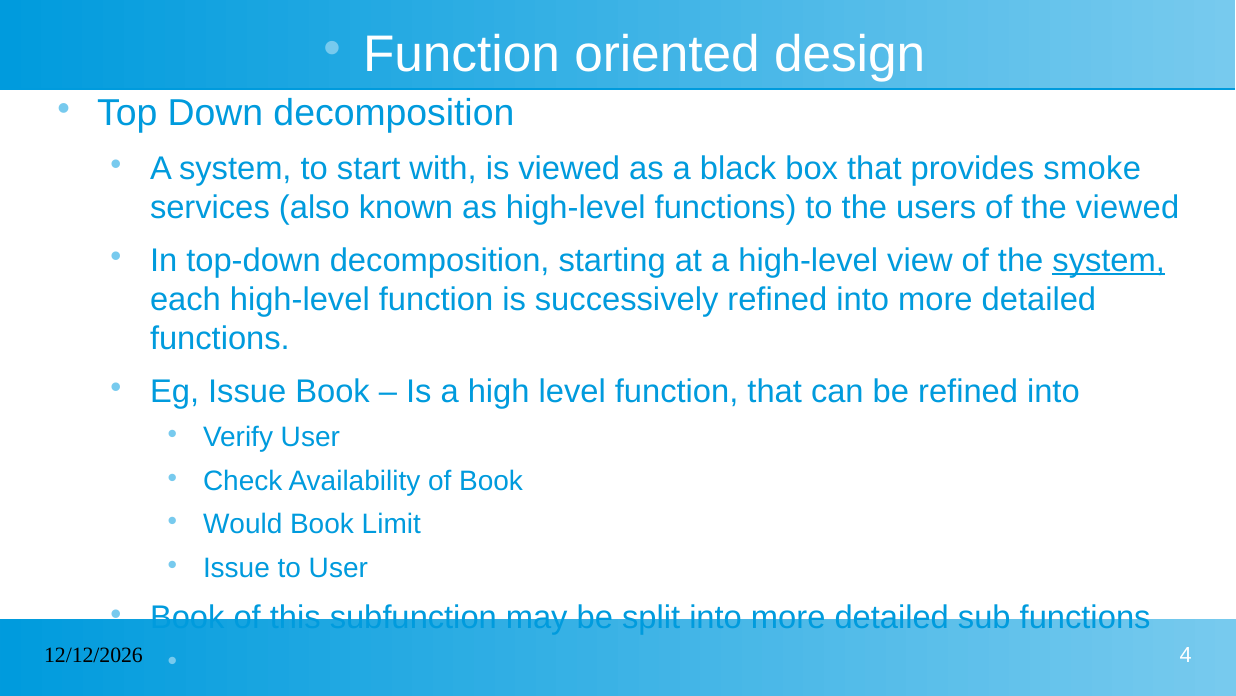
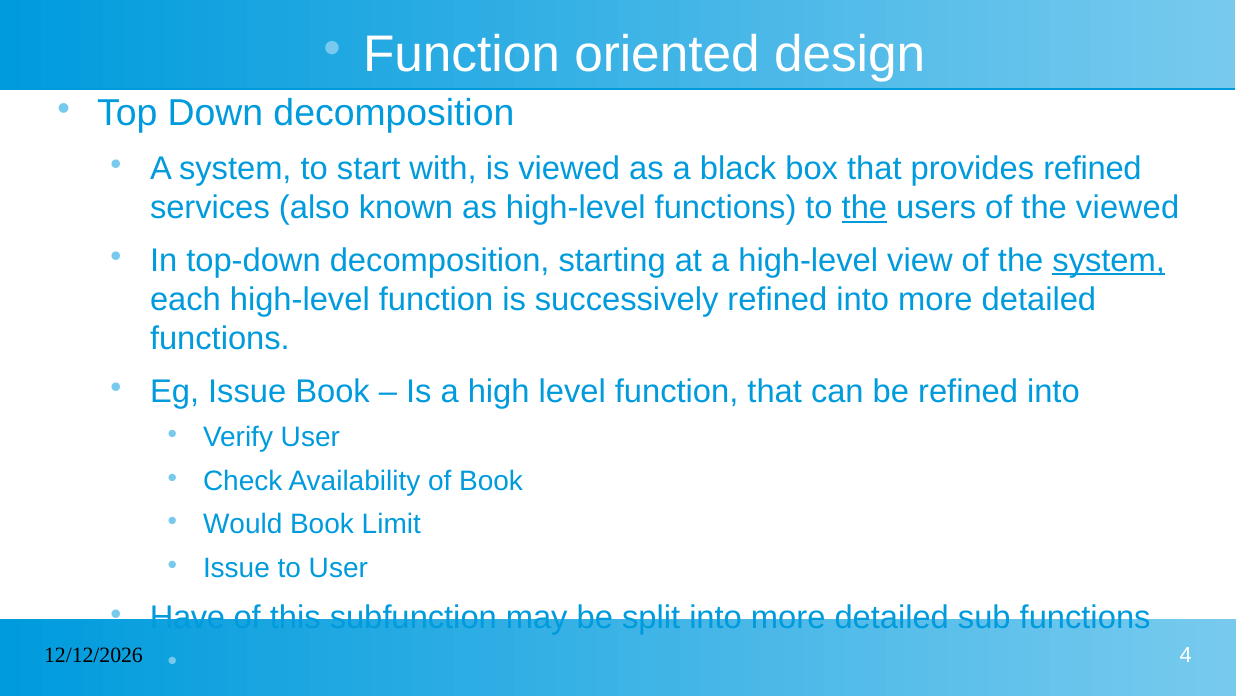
provides smoke: smoke -> refined
the at (864, 208) underline: none -> present
Book at (187, 618): Book -> Have
